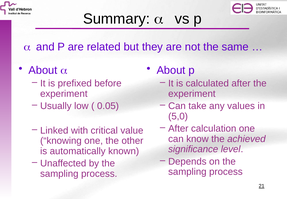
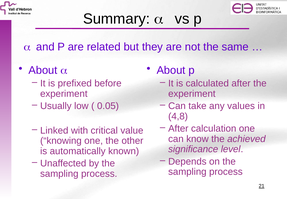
5,0: 5,0 -> 4,8
